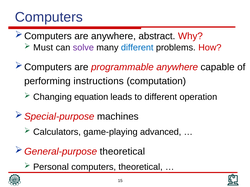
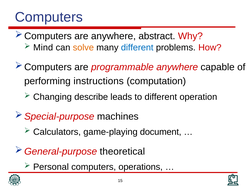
Must: Must -> Mind
solve colour: purple -> orange
equation: equation -> describe
advanced: advanced -> document
computers theoretical: theoretical -> operations
